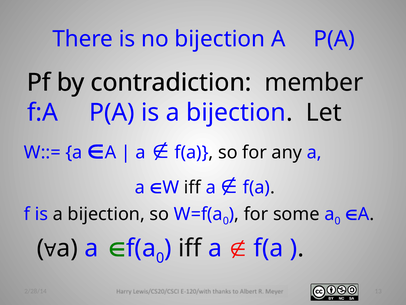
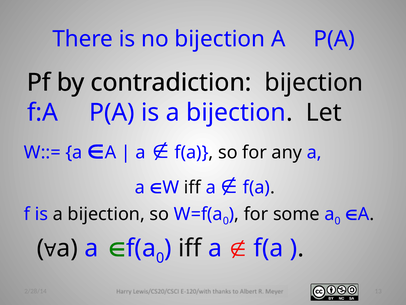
member at (314, 83): member -> bijection
